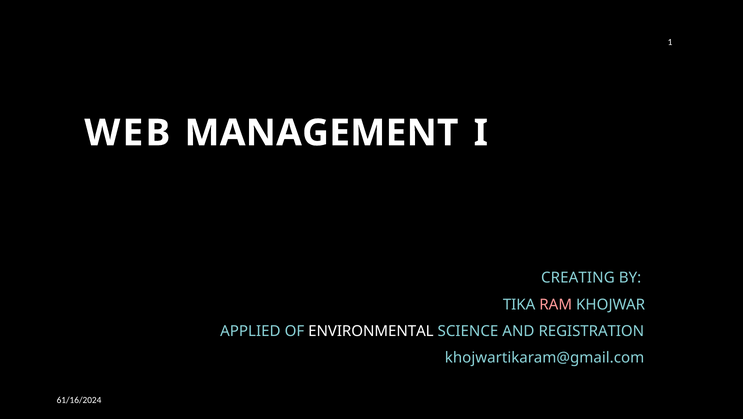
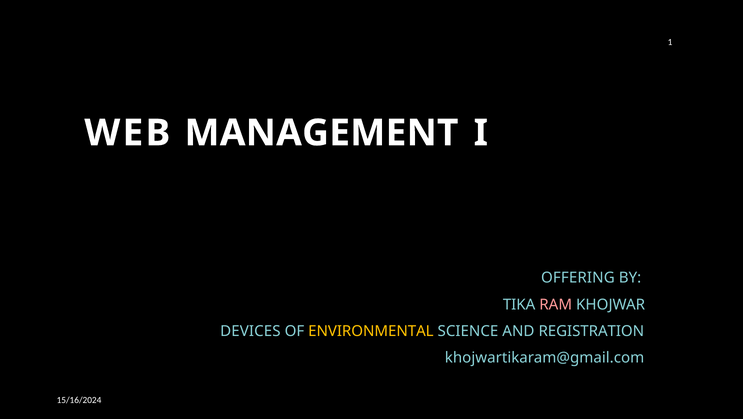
CREATING: CREATING -> OFFERING
APPLIED: APPLIED -> DEVICES
ENVIRONMENTAL colour: white -> yellow
61/16/2024: 61/16/2024 -> 15/16/2024
